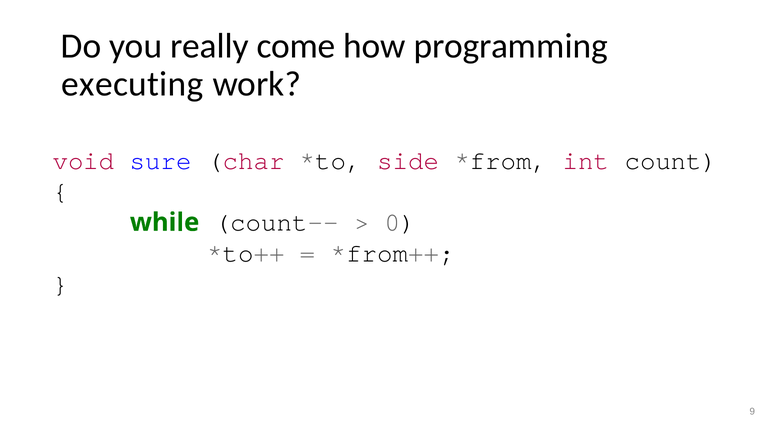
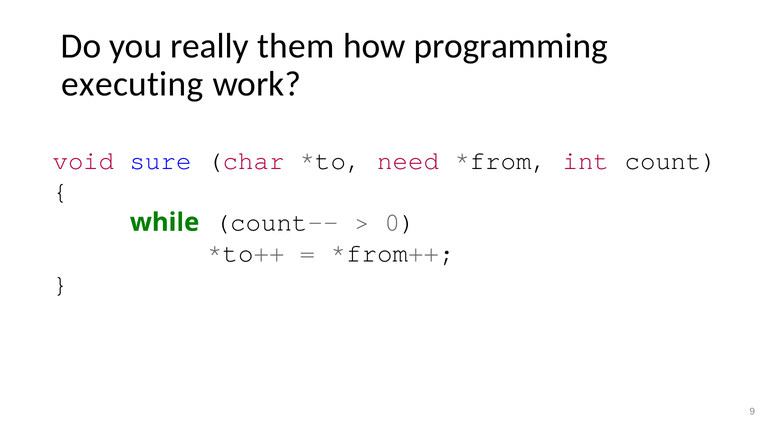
come: come -> them
side: side -> need
